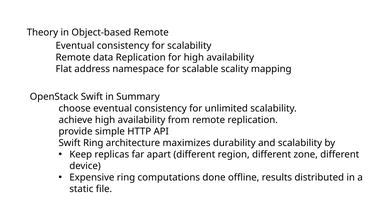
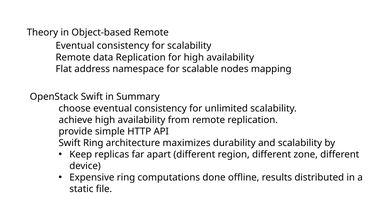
scality: scality -> nodes
